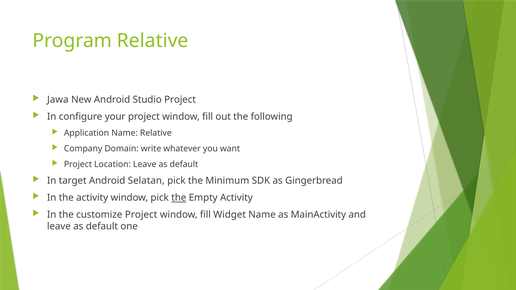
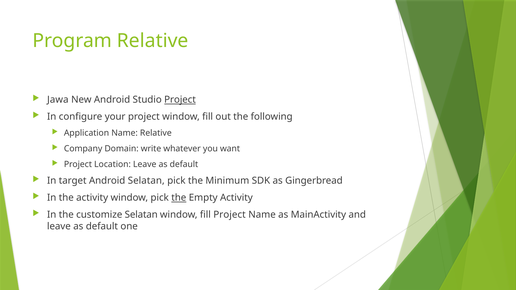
Project at (180, 100) underline: none -> present
customize Project: Project -> Selatan
fill Widget: Widget -> Project
